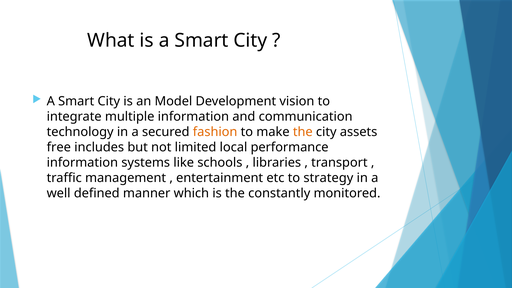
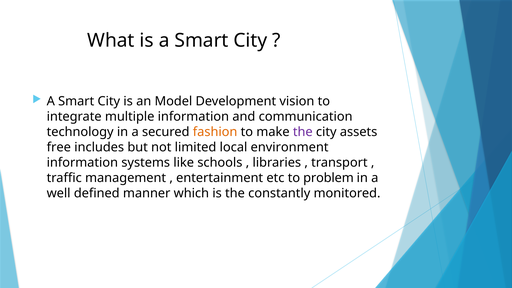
the at (303, 132) colour: orange -> purple
performance: performance -> environment
strategy: strategy -> problem
